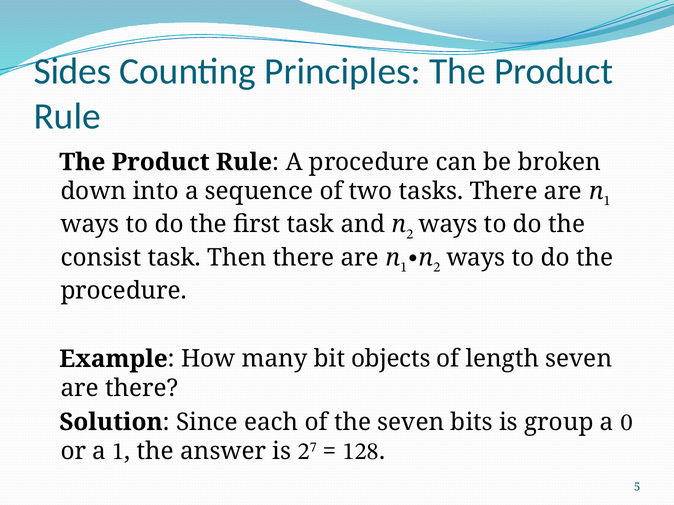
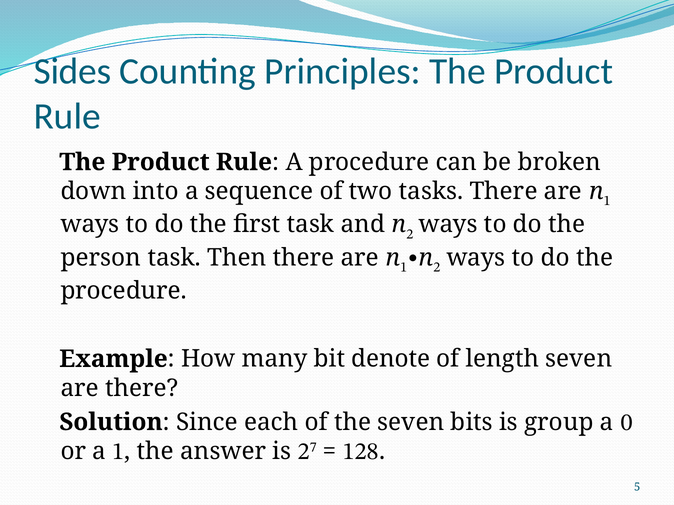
consist: consist -> person
objects: objects -> denote
